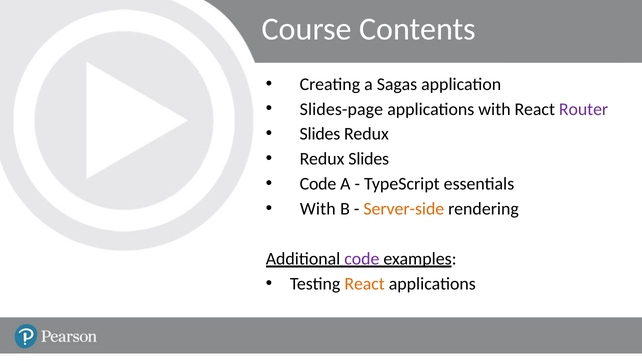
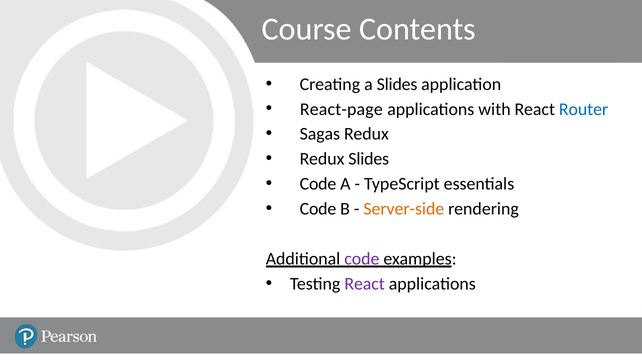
a Sagas: Sagas -> Slides
Slides-page: Slides-page -> React-page
Router colour: purple -> blue
Slides at (320, 134): Slides -> Sagas
With at (318, 209): With -> Code
React at (365, 284) colour: orange -> purple
